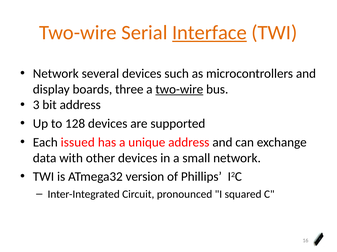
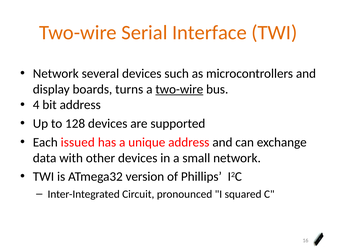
Interface underline: present -> none
three: three -> turns
3: 3 -> 4
